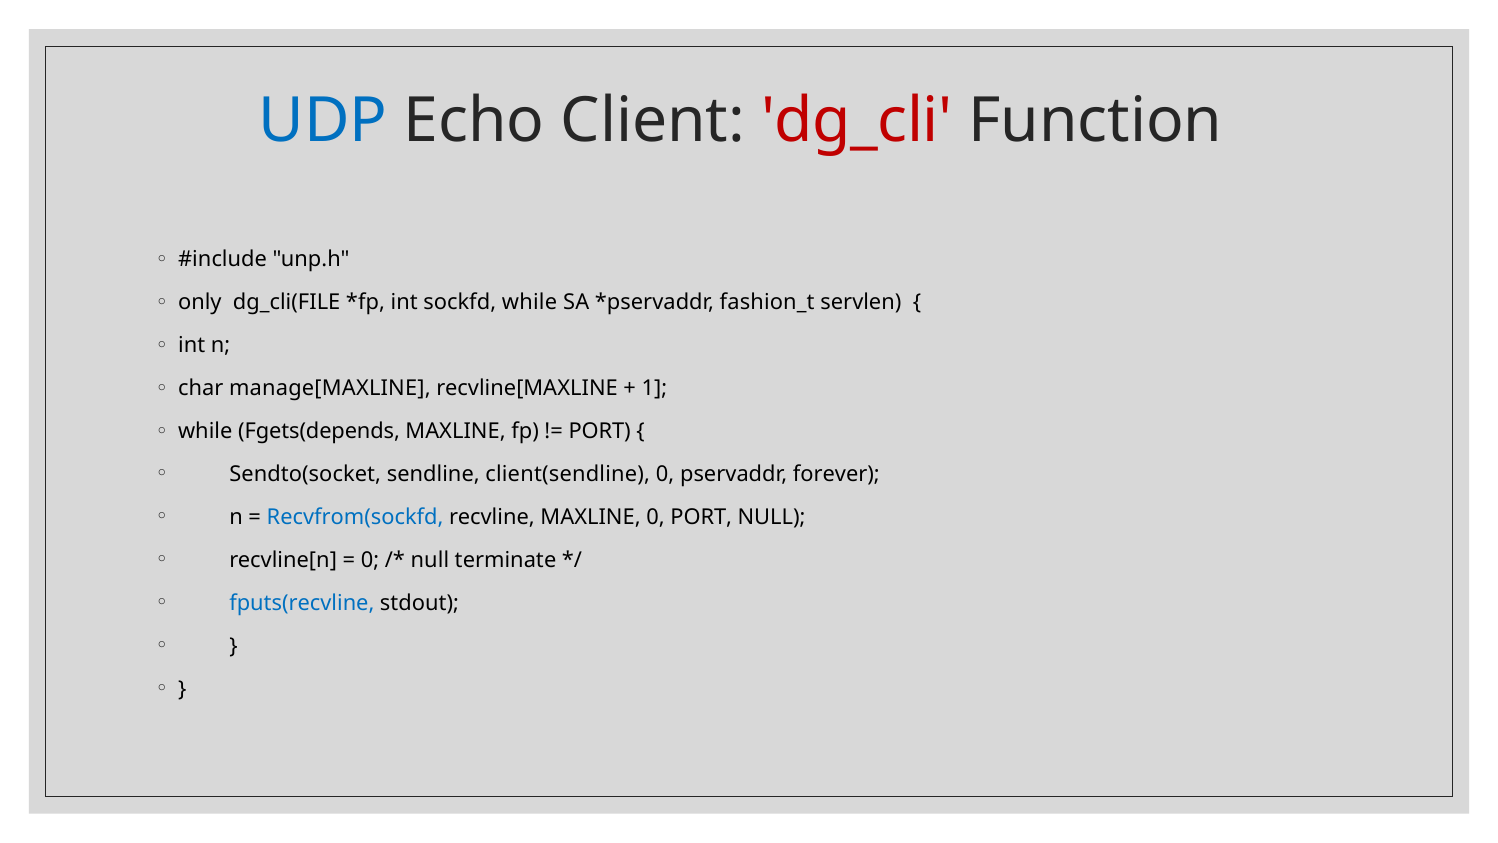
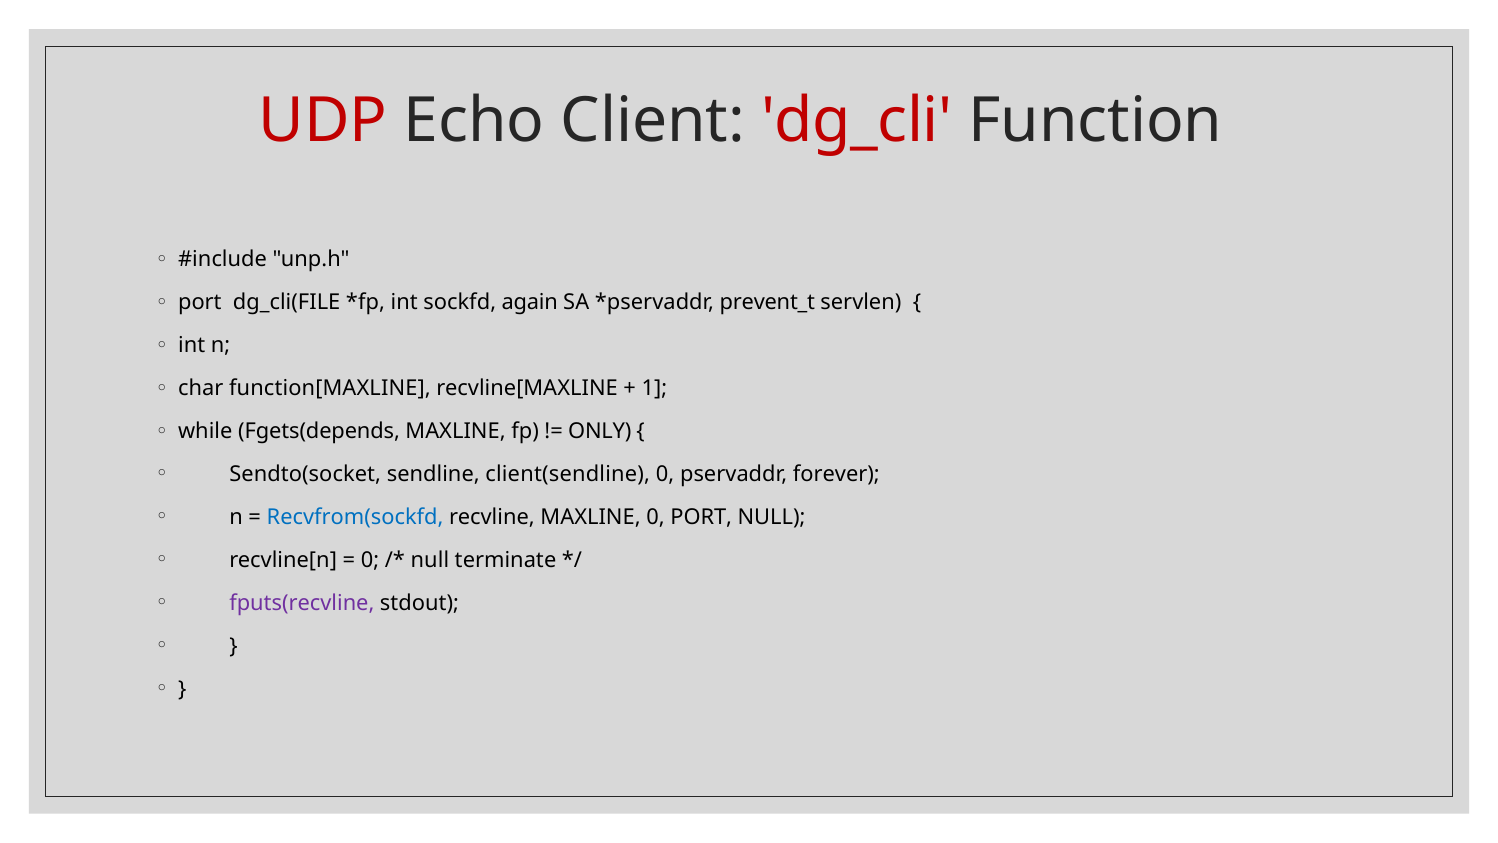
UDP colour: blue -> red
only at (200, 303): only -> port
sockfd while: while -> again
fashion_t: fashion_t -> prevent_t
manage[MAXLINE: manage[MAXLINE -> function[MAXLINE
PORT at (600, 431): PORT -> ONLY
fputs(recvline colour: blue -> purple
